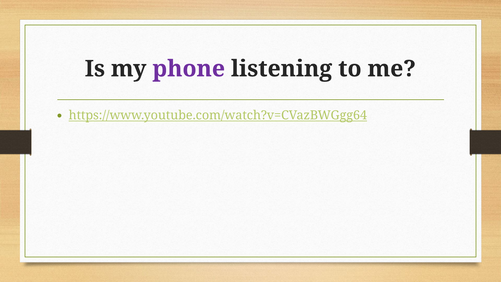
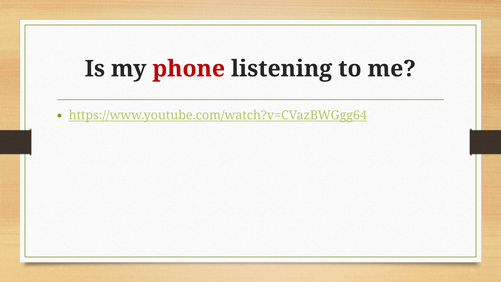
phone colour: purple -> red
